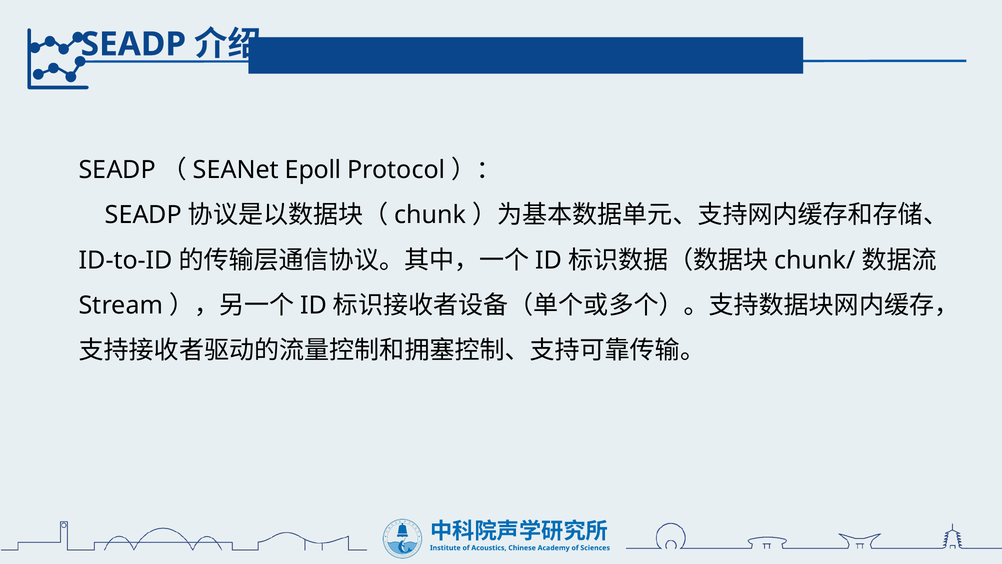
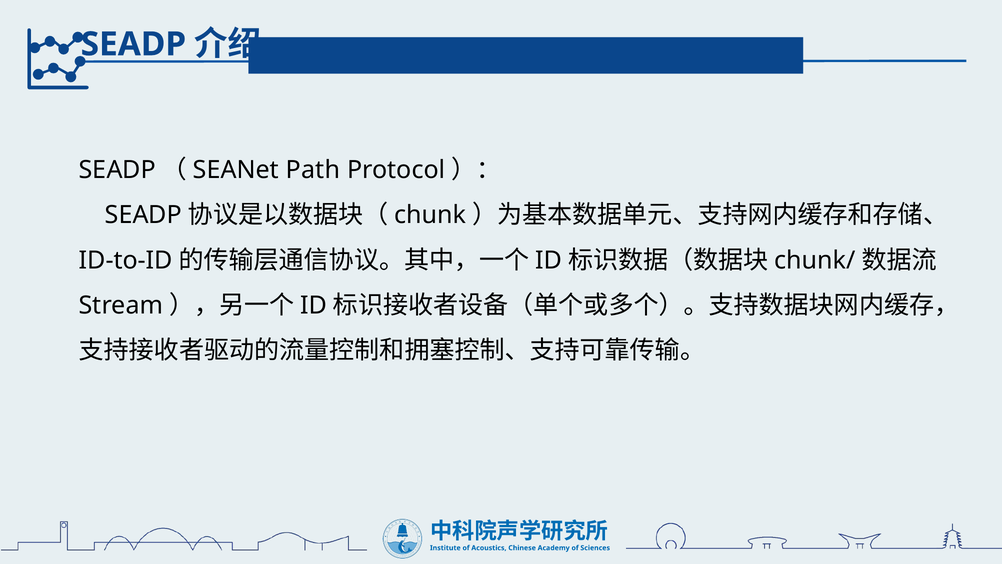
Epoll: Epoll -> Path
